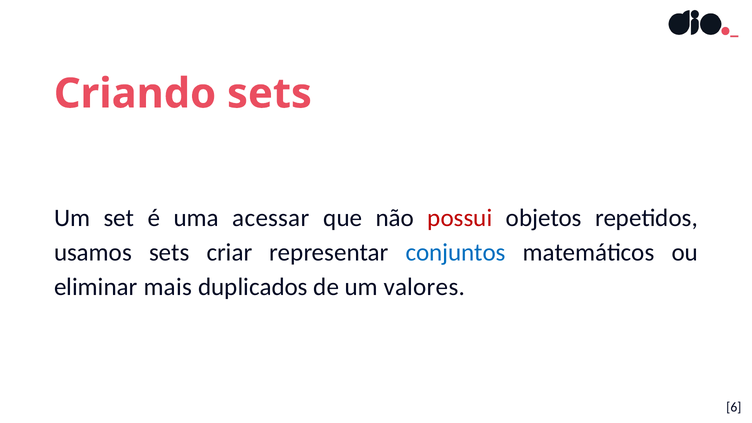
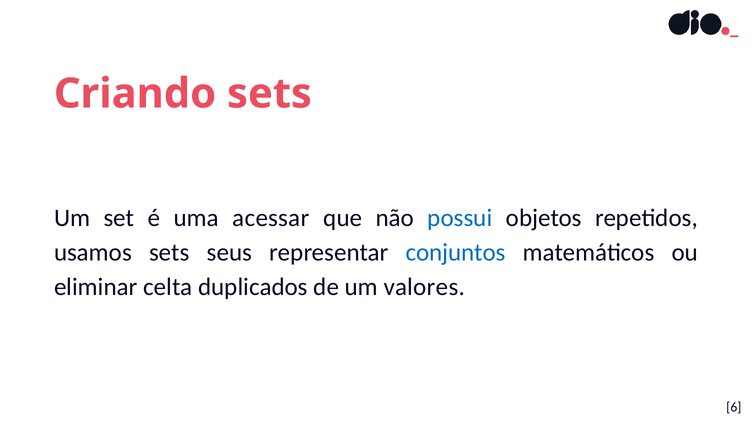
possui colour: red -> blue
criar: criar -> seus
mais: mais -> celta
